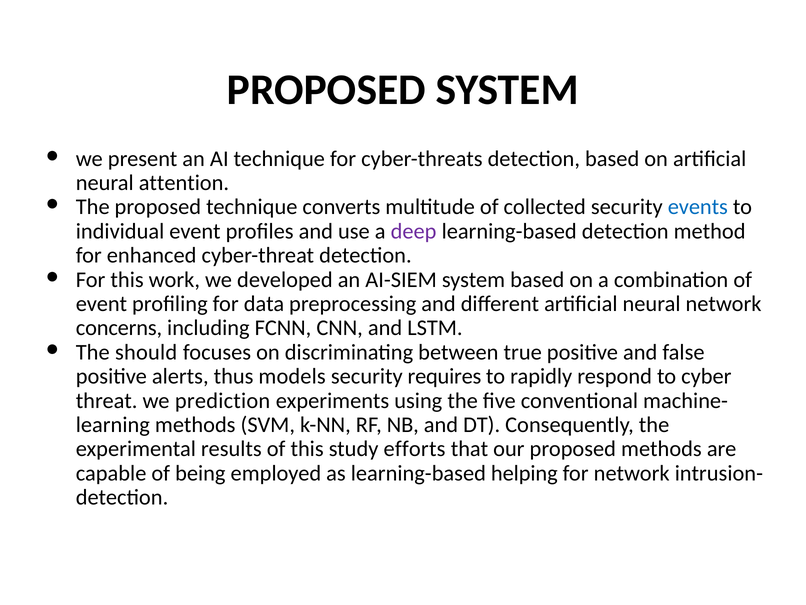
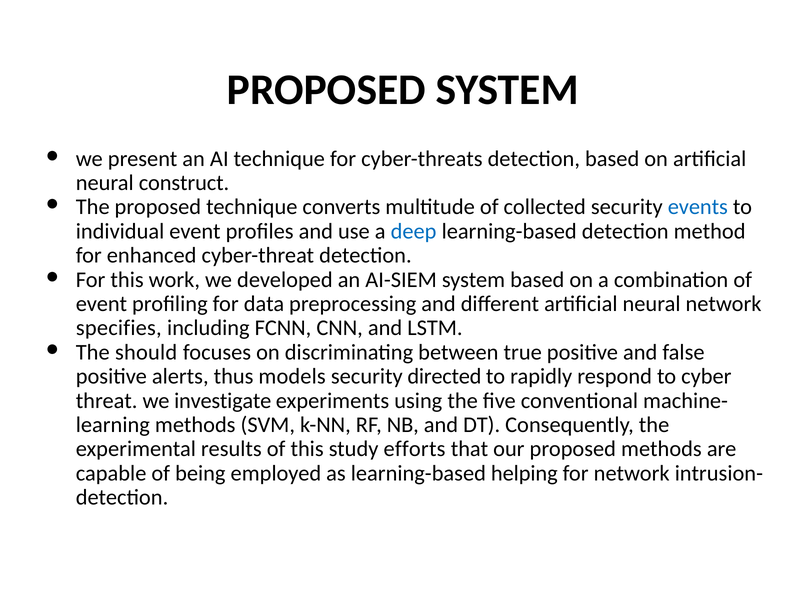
attention: attention -> construct
deep colour: purple -> blue
concerns: concerns -> specifies
requires: requires -> directed
prediction: prediction -> investigate
